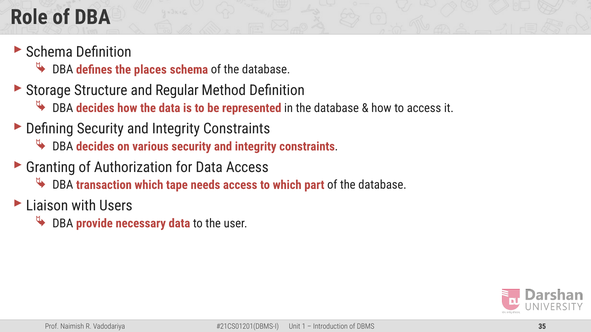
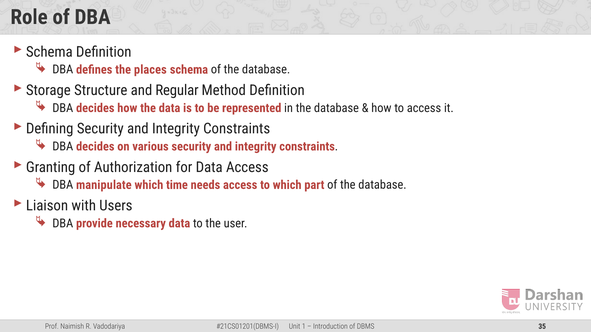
transaction: transaction -> manipulate
tape: tape -> time
